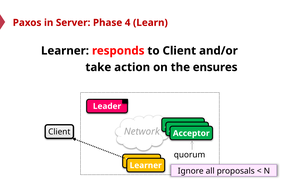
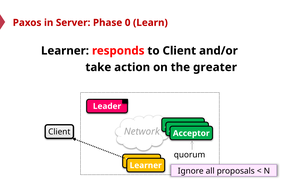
4: 4 -> 0
ensures: ensures -> greater
